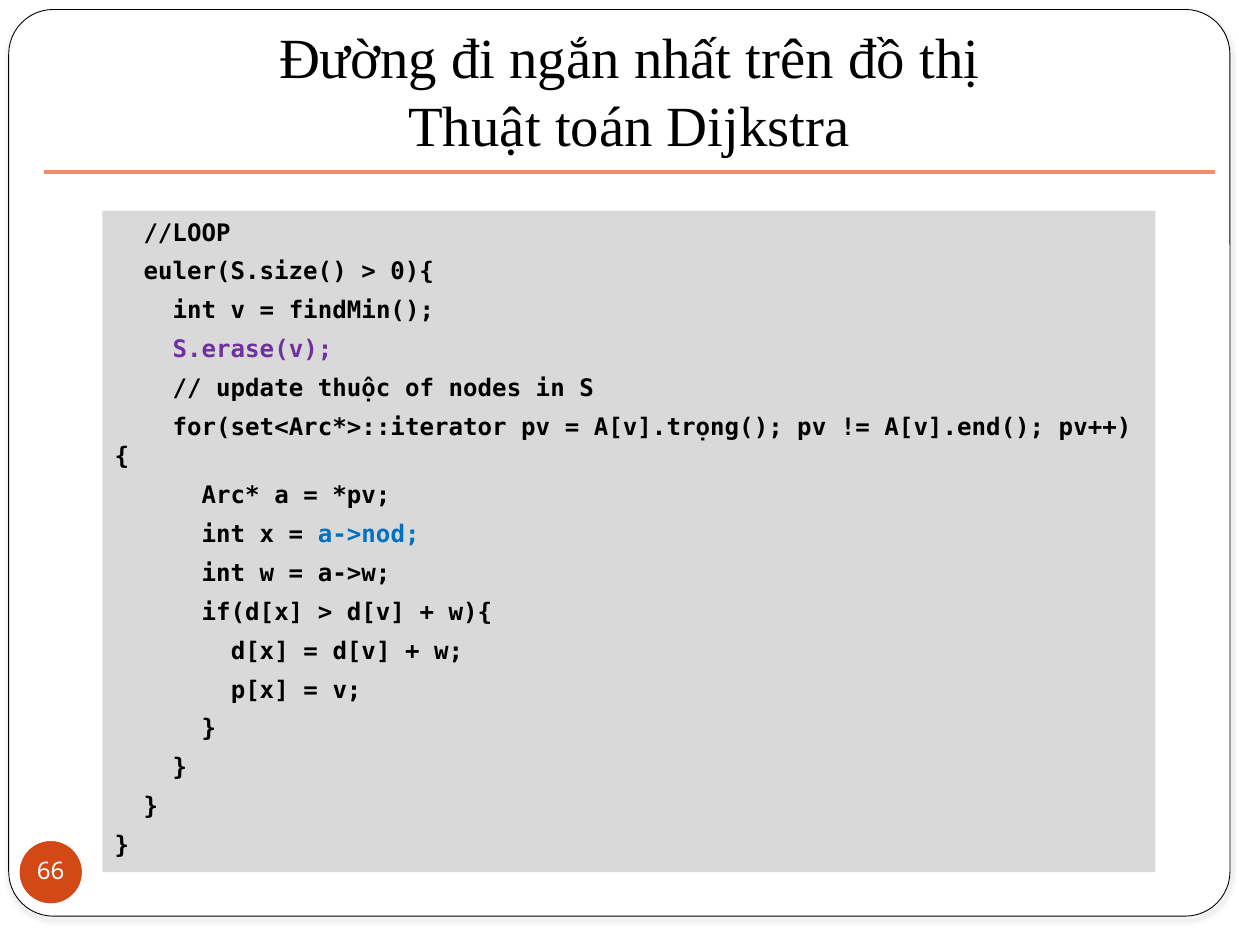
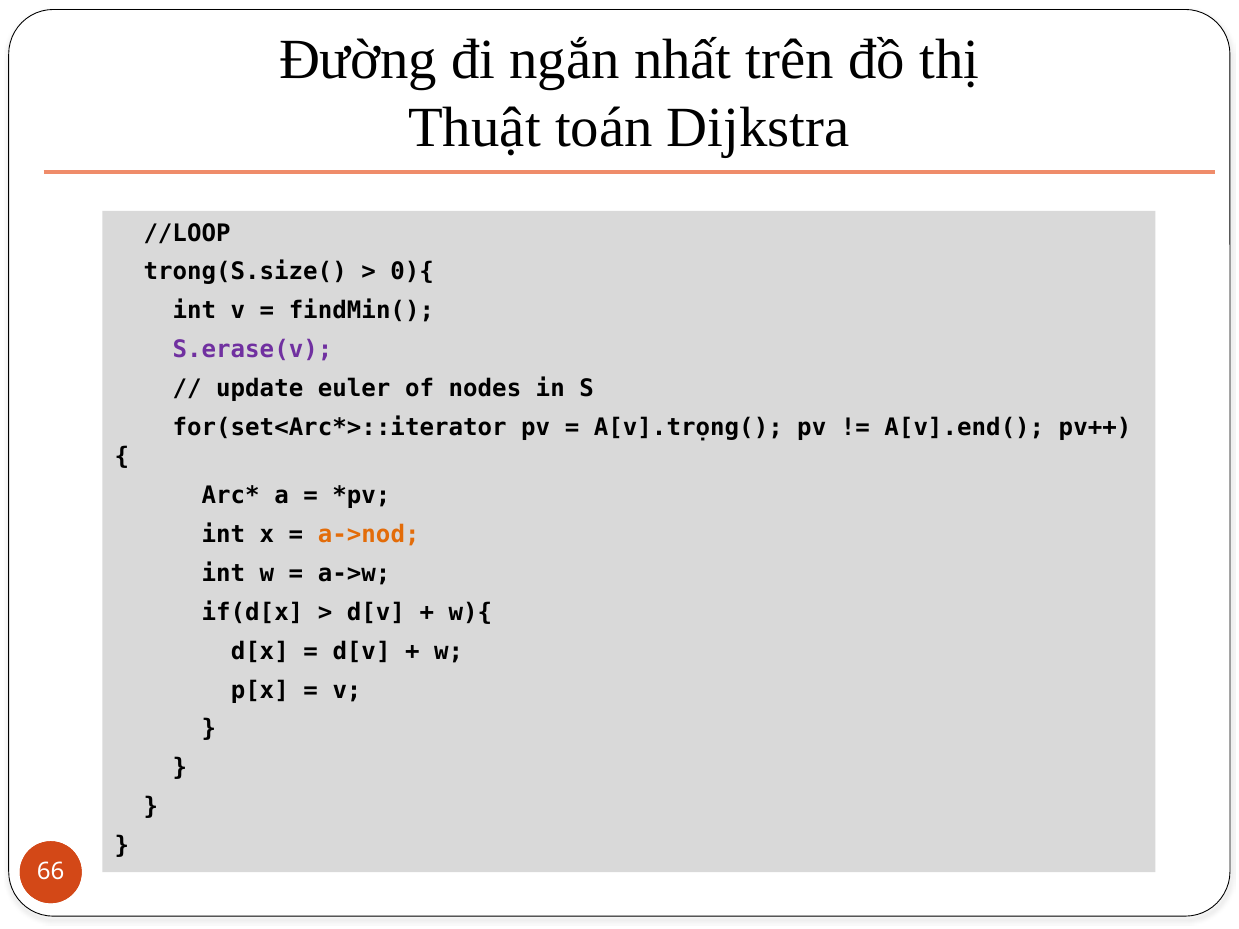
euler(S.size(: euler(S.size( -> trong(S.size(
thuộc: thuộc -> euler
a->nod colour: blue -> orange
